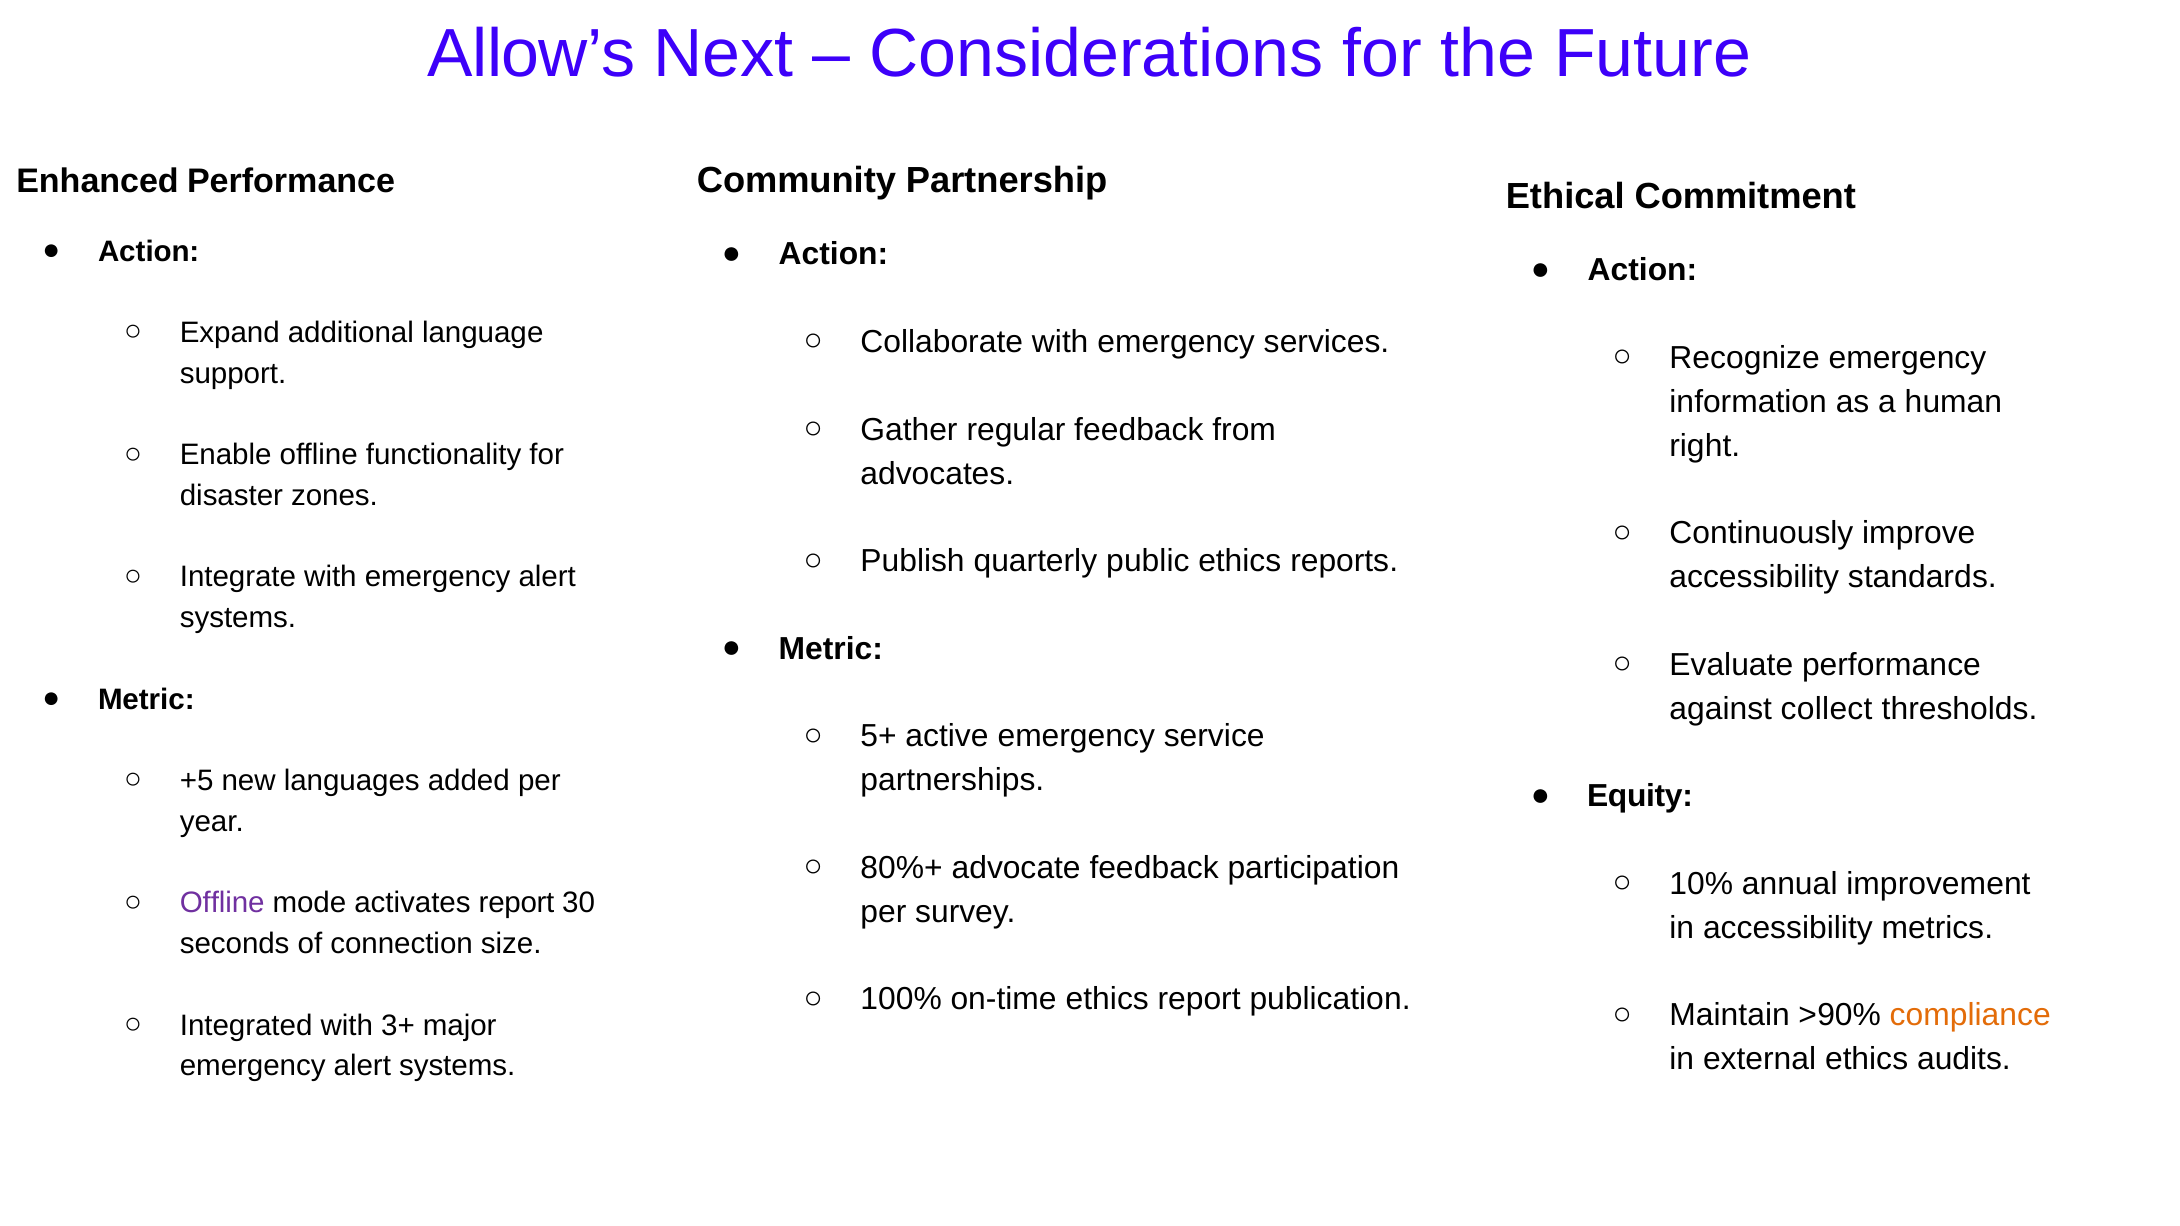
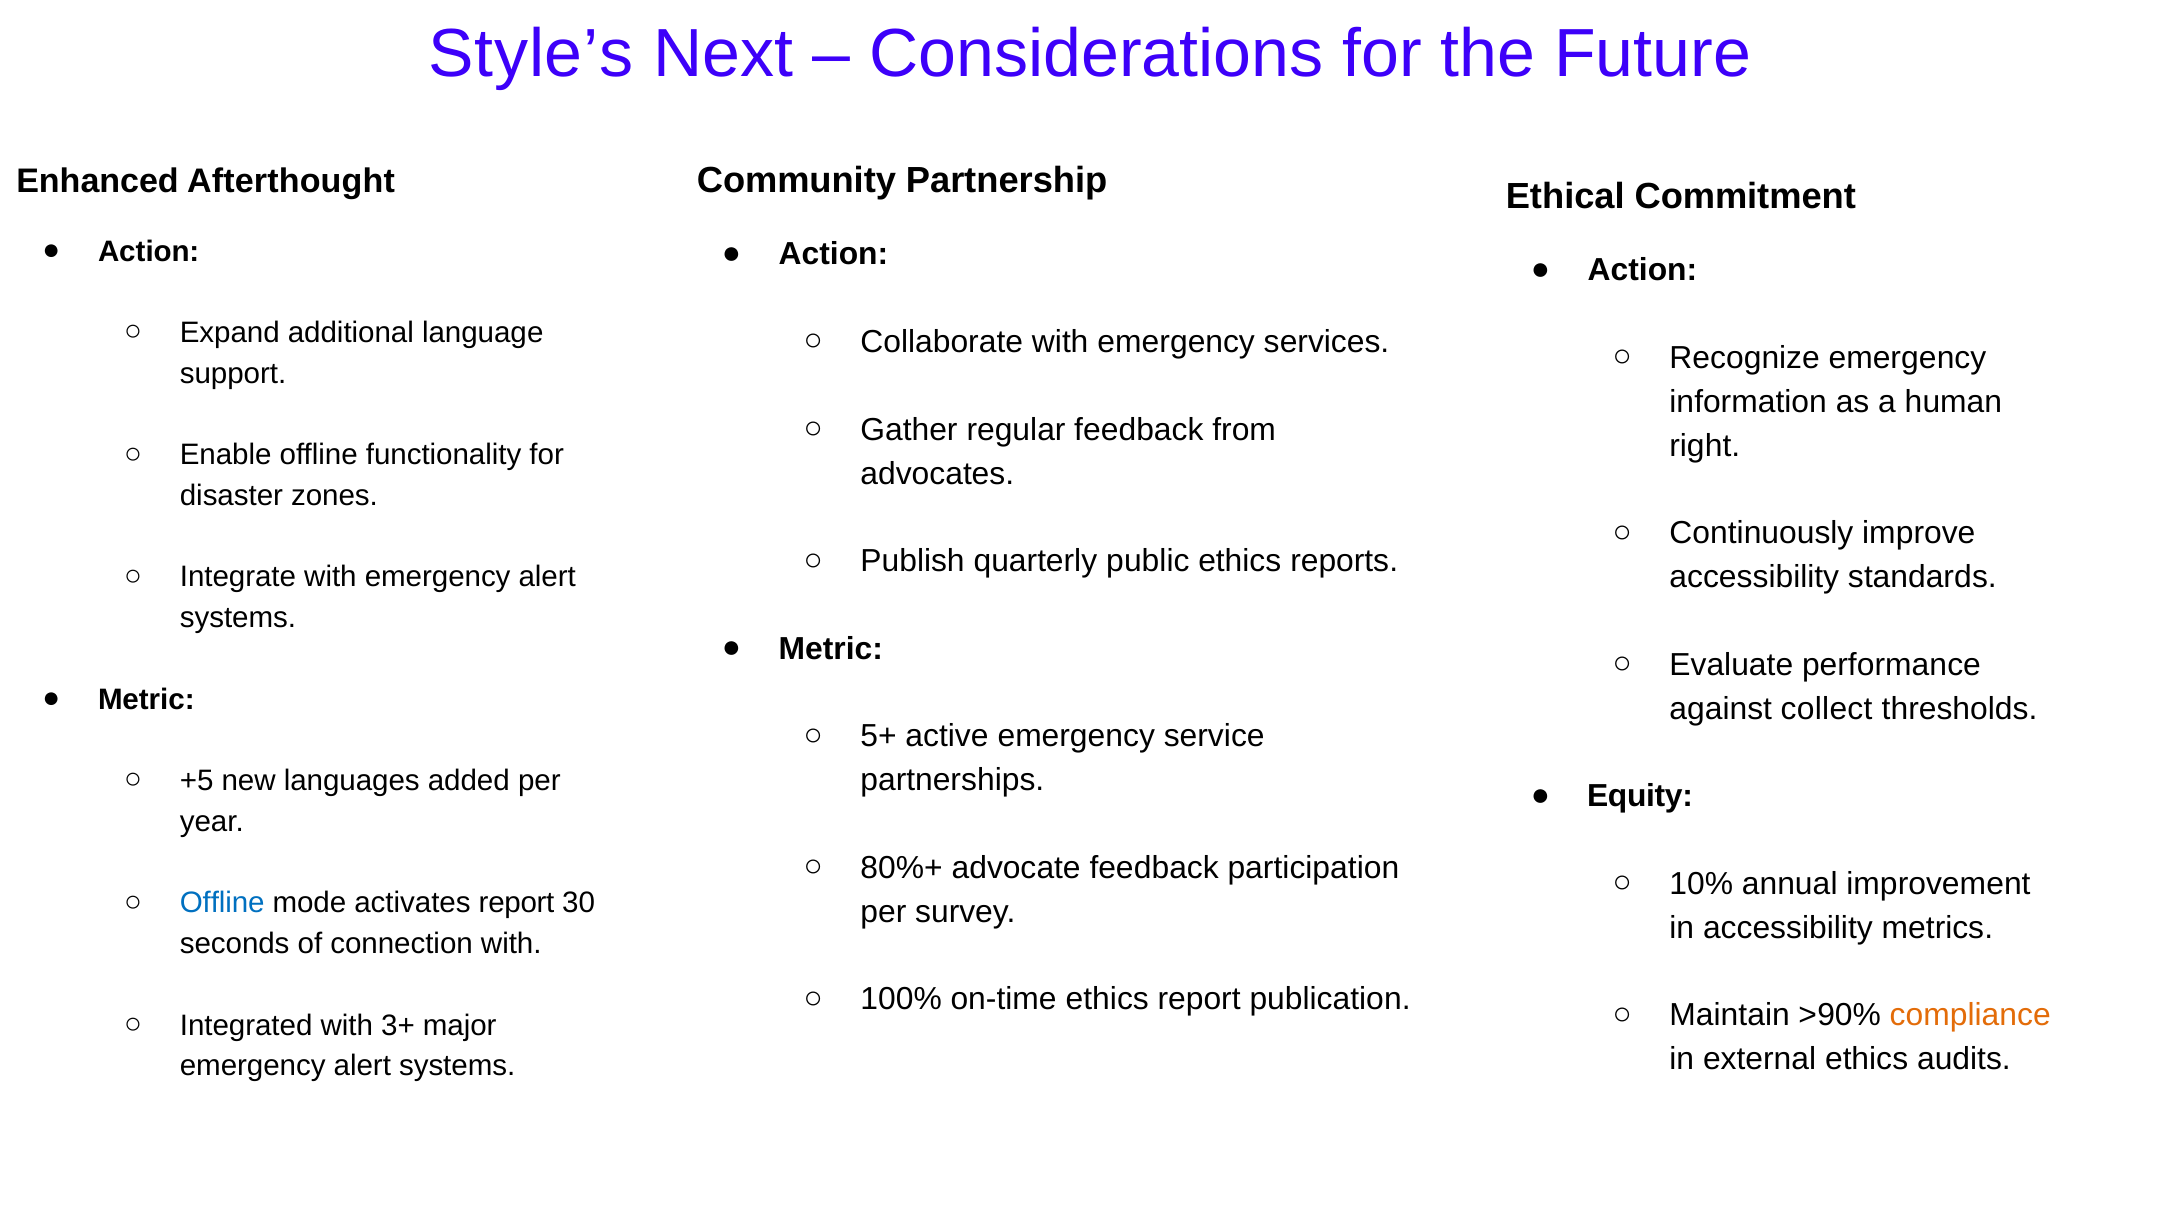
Allow’s: Allow’s -> Style’s
Enhanced Performance: Performance -> Afterthought
Offline at (222, 903) colour: purple -> blue
connection size: size -> with
